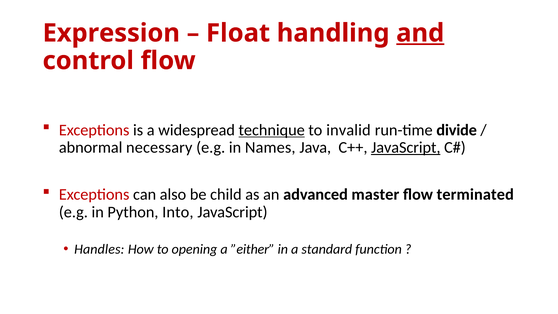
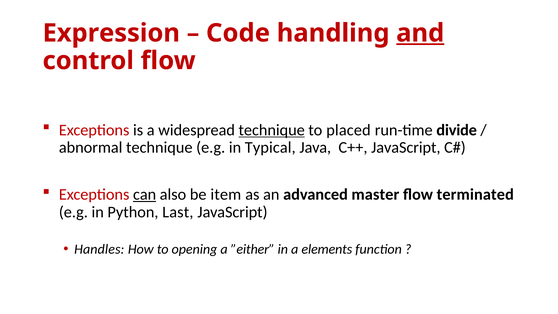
Float: Float -> Code
invalid: invalid -> placed
abnormal necessary: necessary -> technique
Names: Names -> Typical
JavaScript at (406, 148) underline: present -> none
can underline: none -> present
child: child -> item
Into: Into -> Last
standard: standard -> elements
